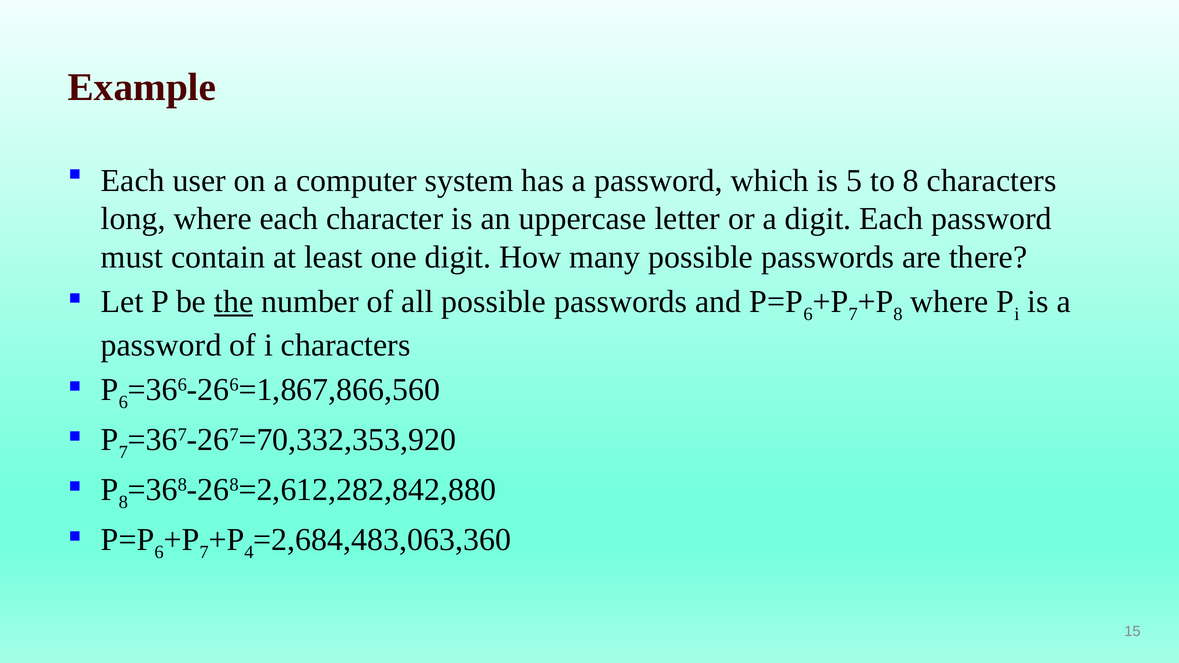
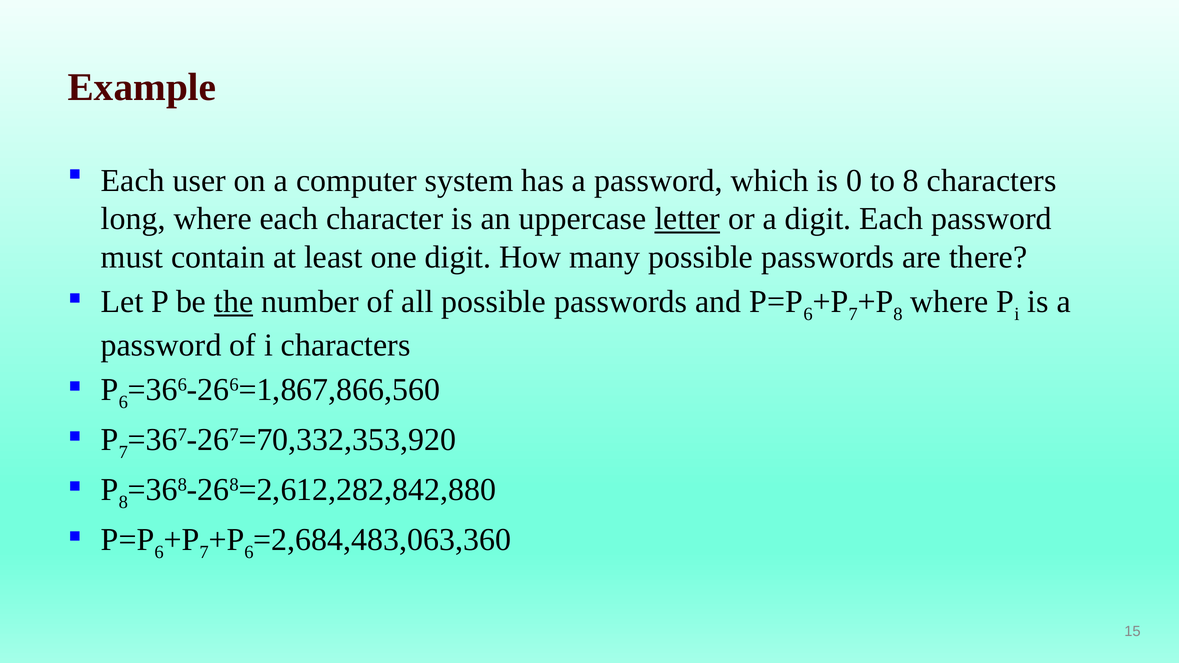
5: 5 -> 0
letter underline: none -> present
4 at (249, 552): 4 -> 6
